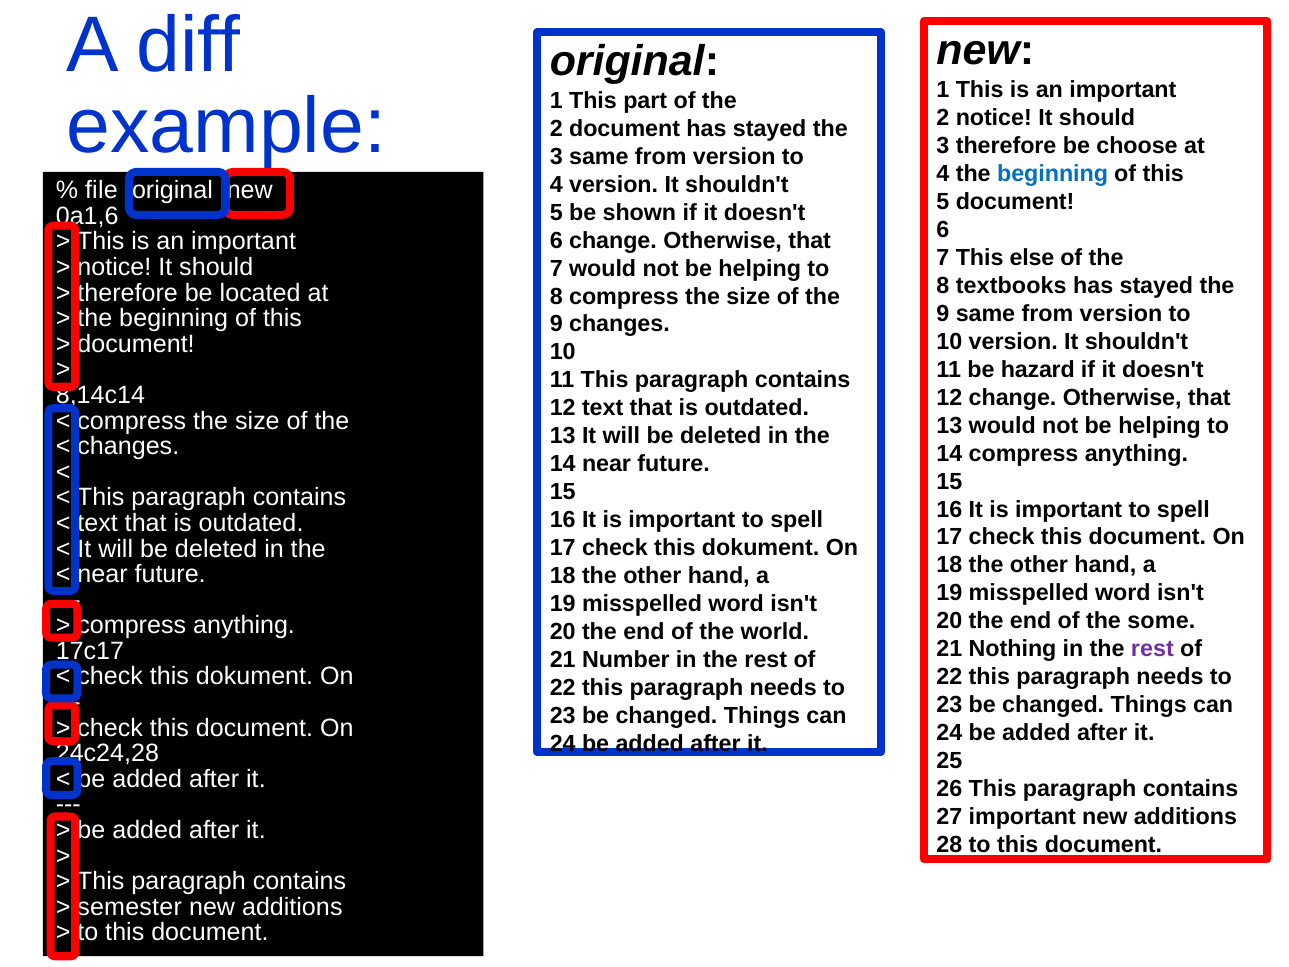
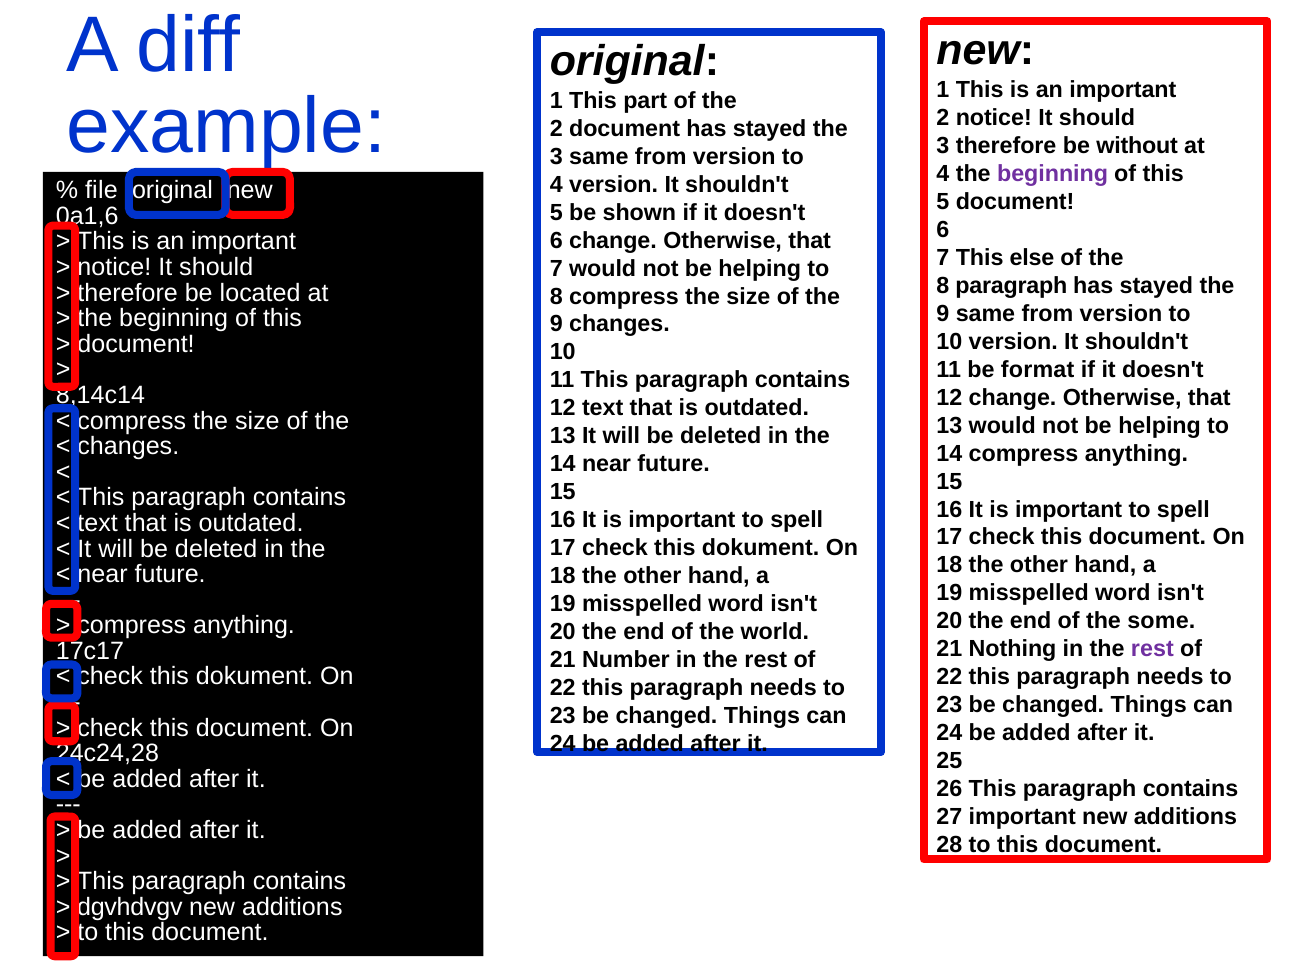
choose: choose -> without
beginning at (1053, 174) colour: blue -> purple
8 textbooks: textbooks -> paragraph
hazard: hazard -> format
semester: semester -> dgvhdvgv
